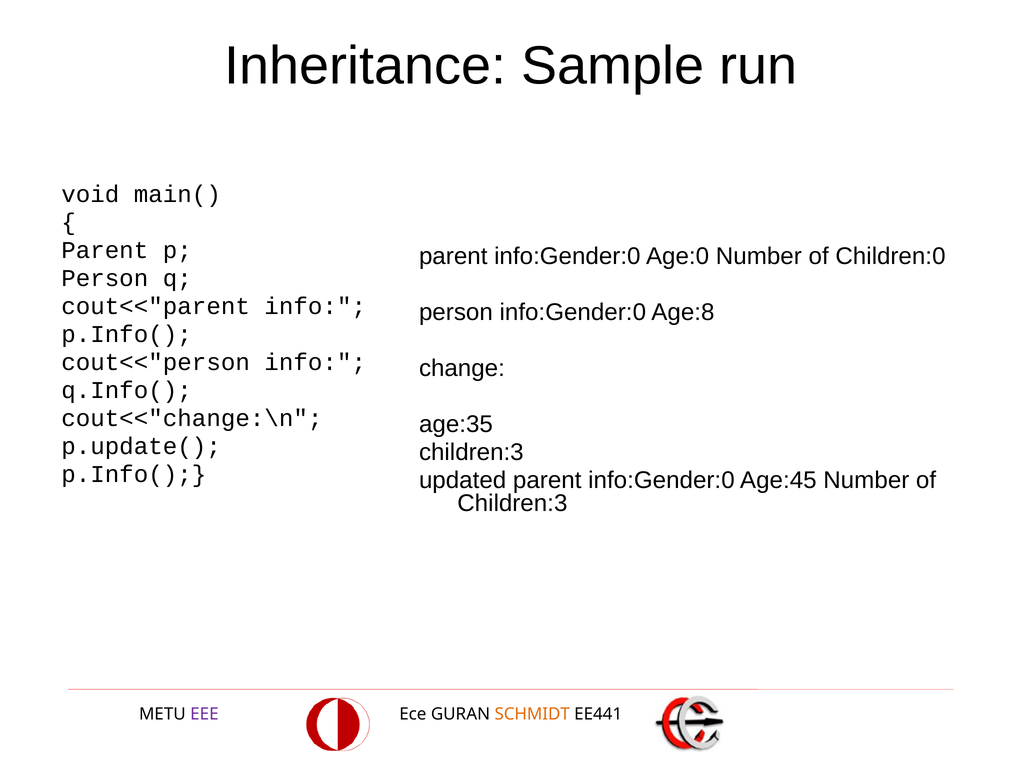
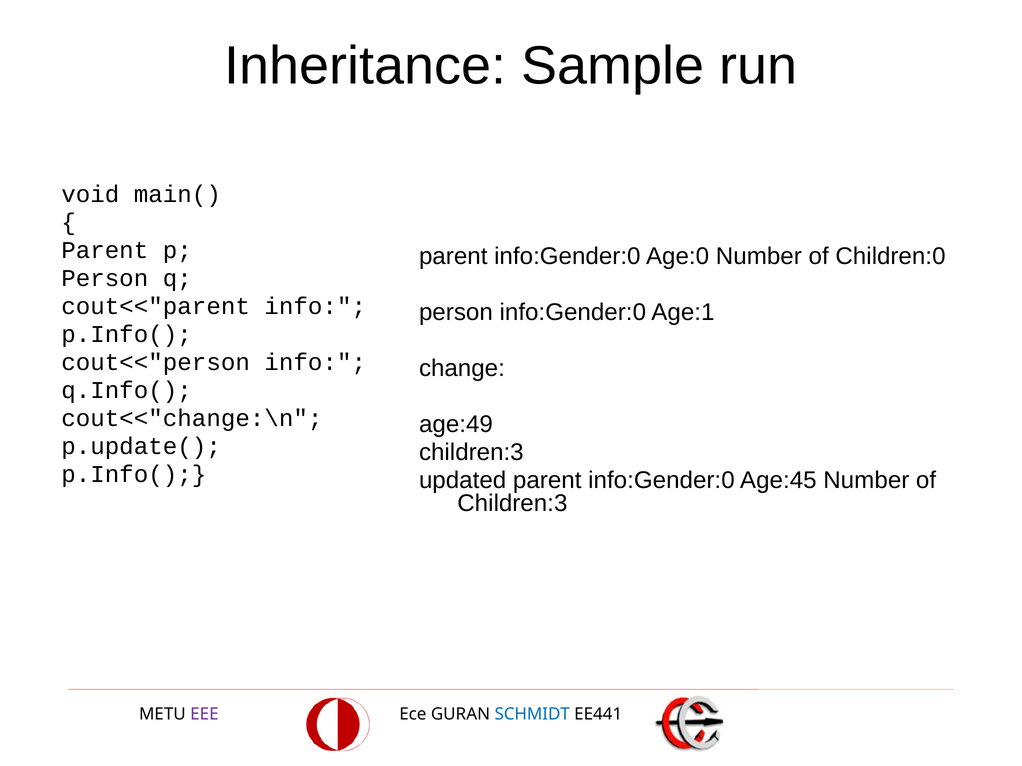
Age:8: Age:8 -> Age:1
age:35: age:35 -> age:49
SCHMIDT colour: orange -> blue
